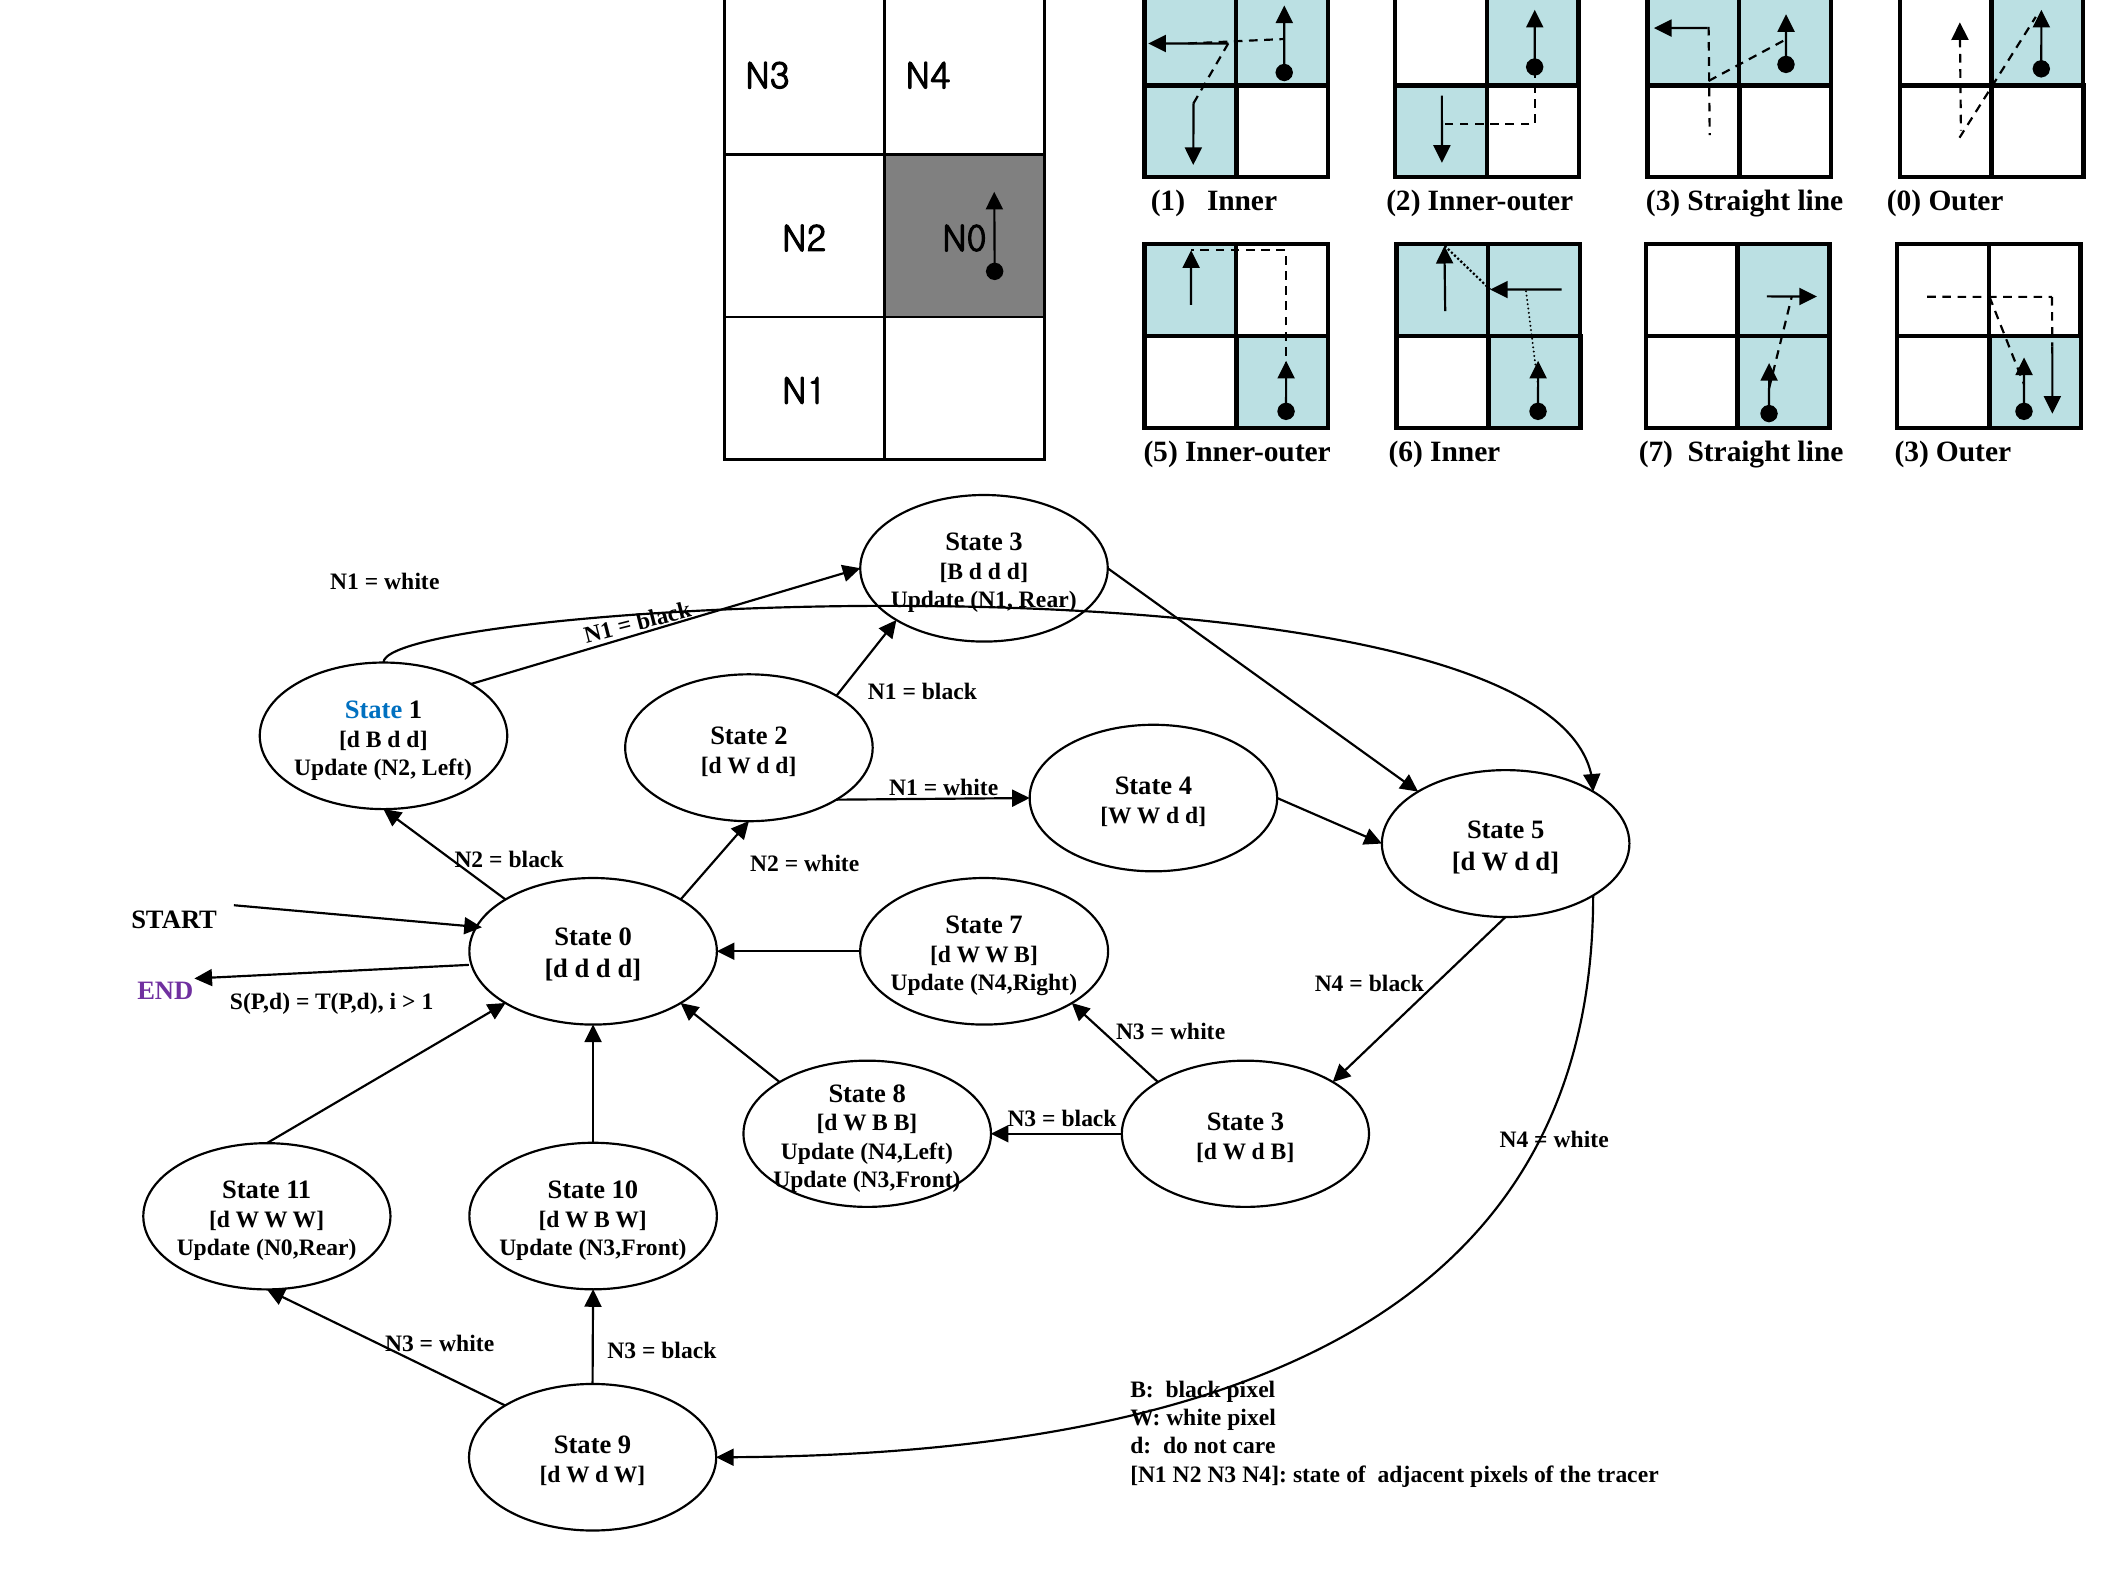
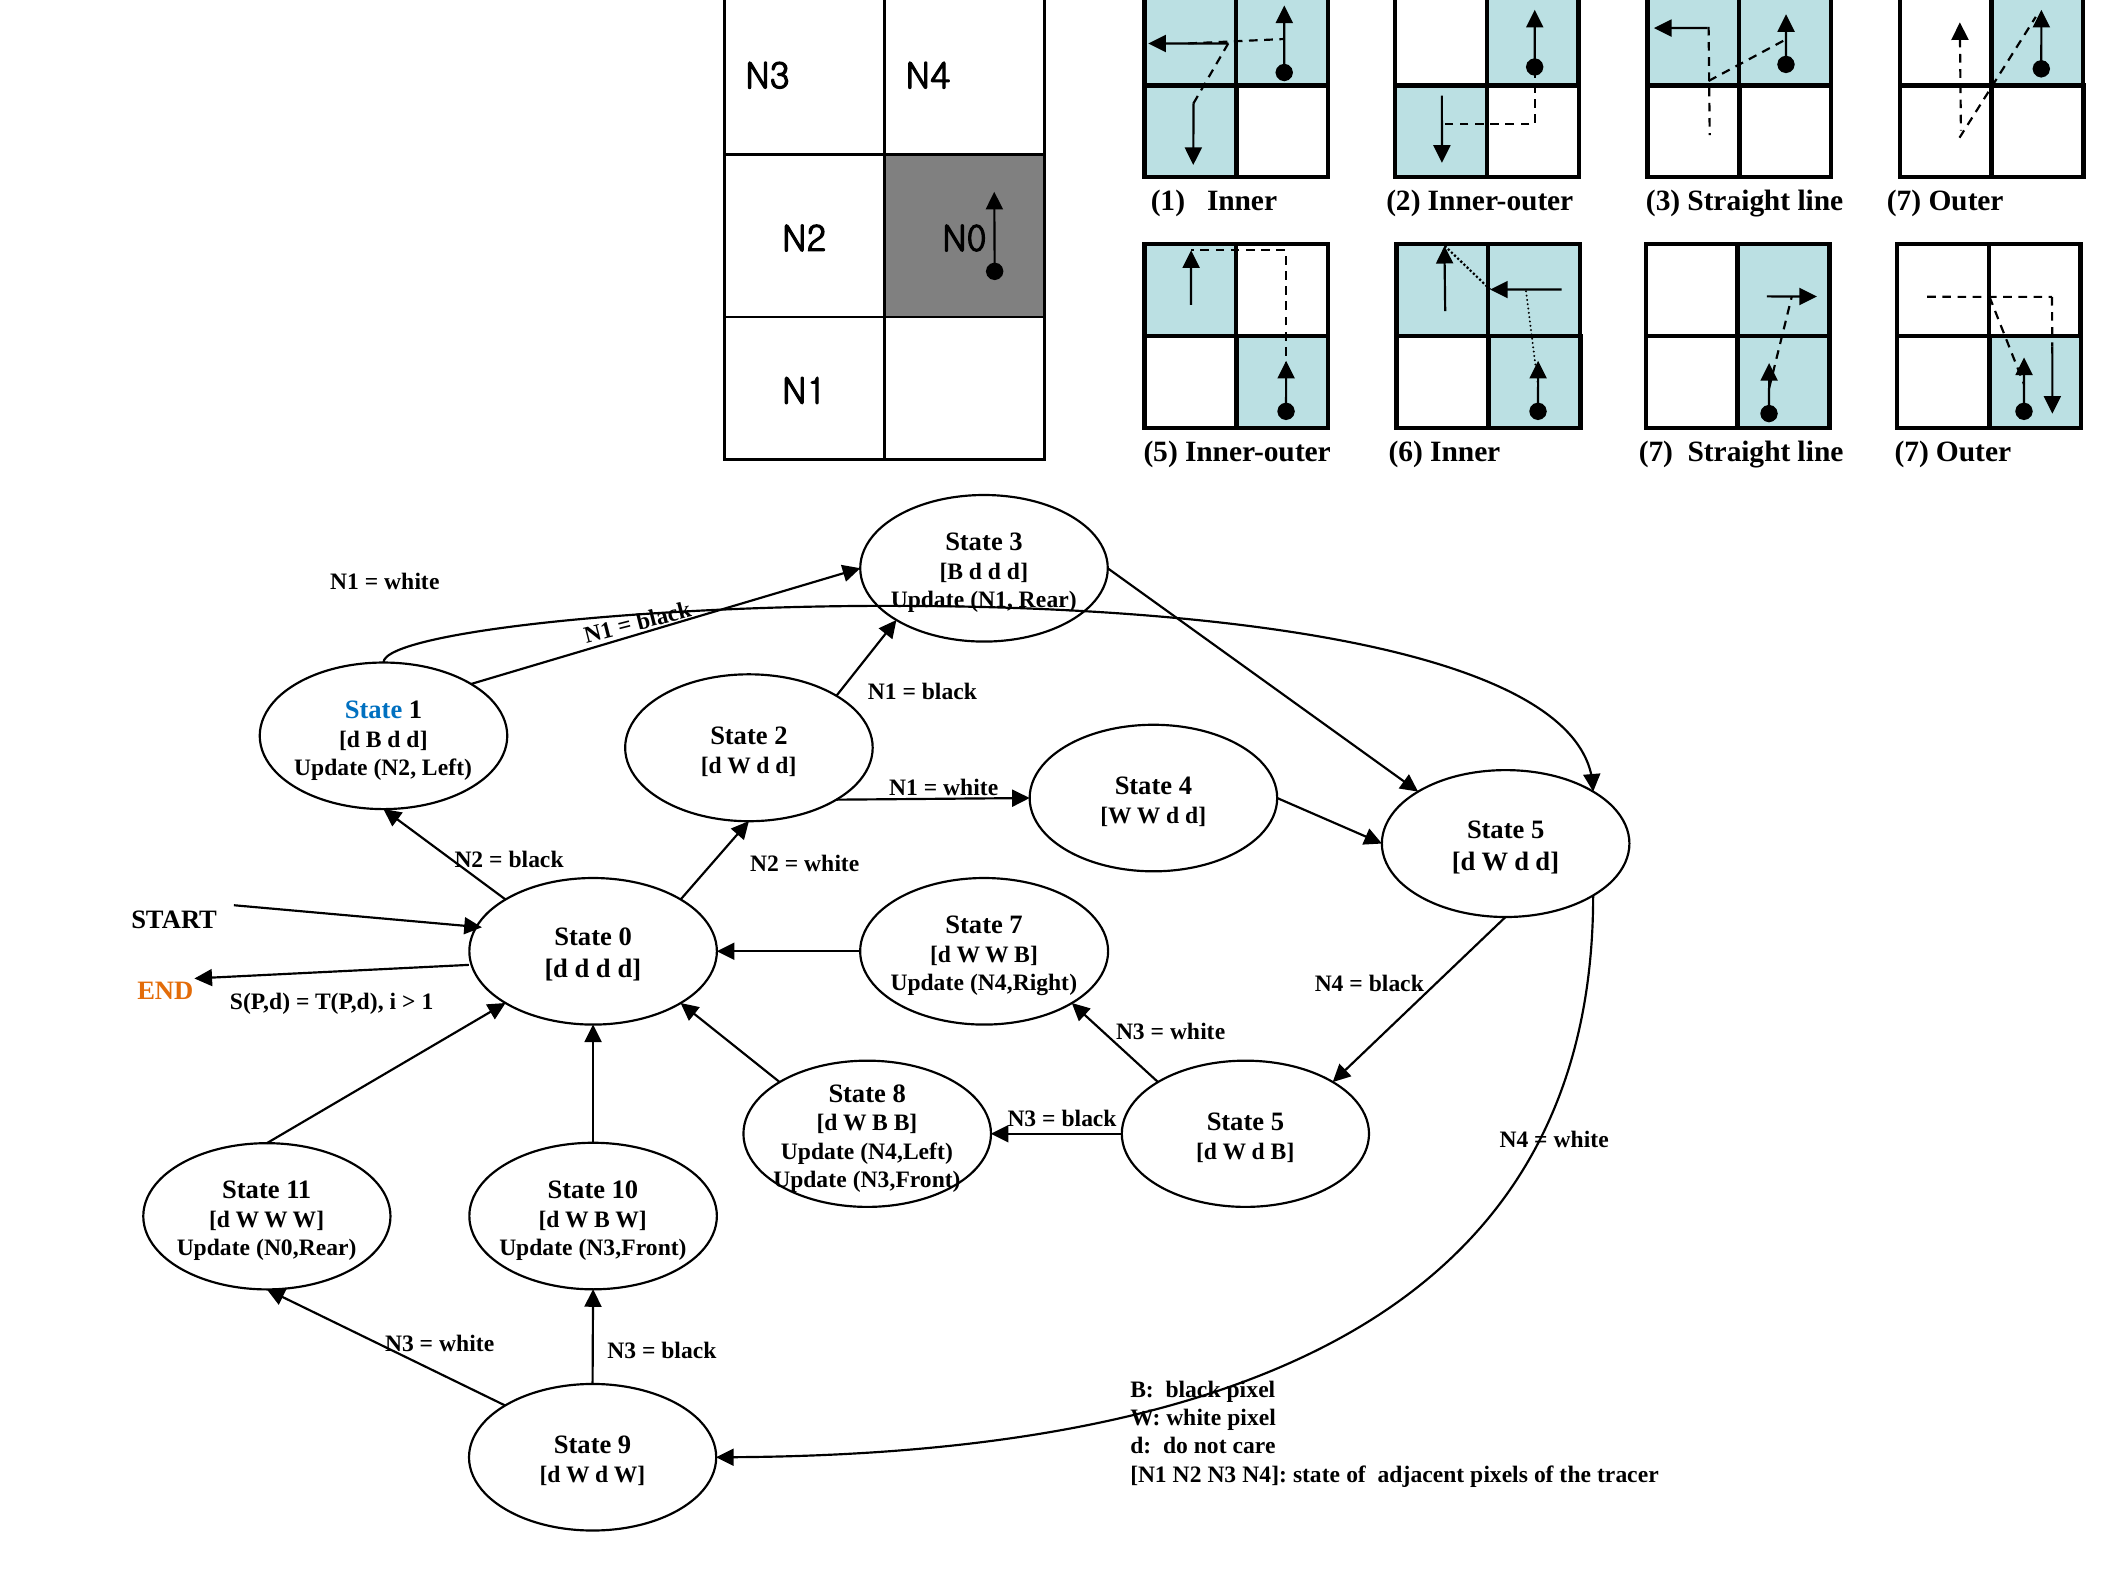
3 Straight line 0: 0 -> 7
7 Straight line 3: 3 -> 7
END colour: purple -> orange
3 at (1277, 1122): 3 -> 5
